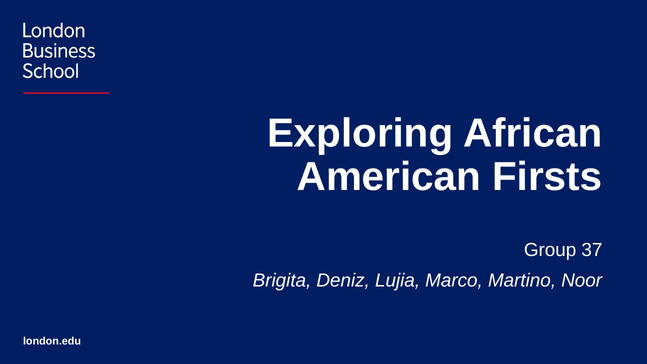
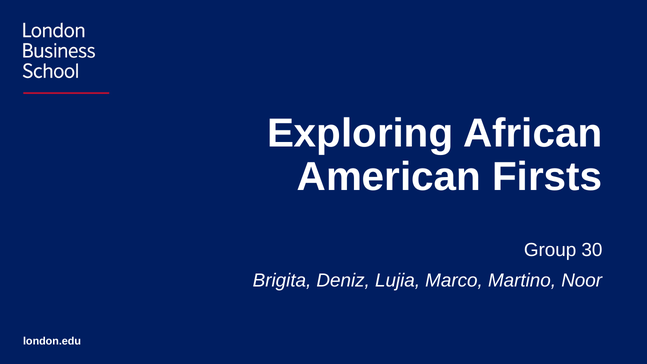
37: 37 -> 30
